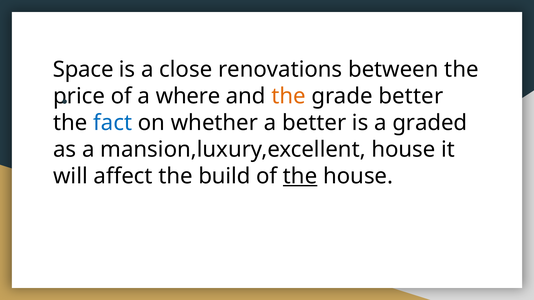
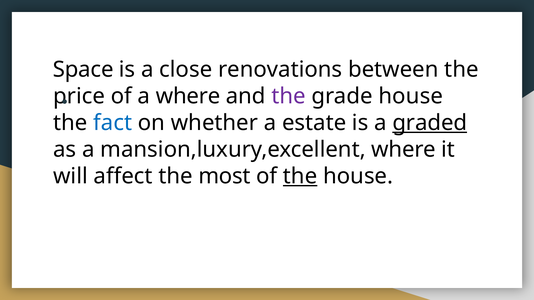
the at (289, 96) colour: orange -> purple
grade better: better -> house
a better: better -> estate
graded underline: none -> present
mansion,luxury,excellent house: house -> where
build: build -> most
